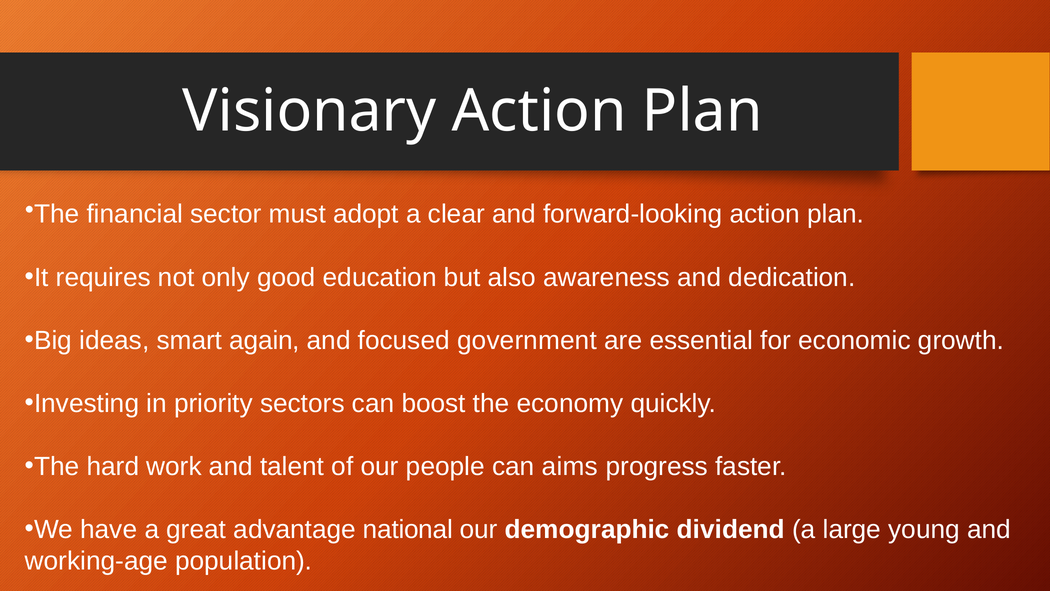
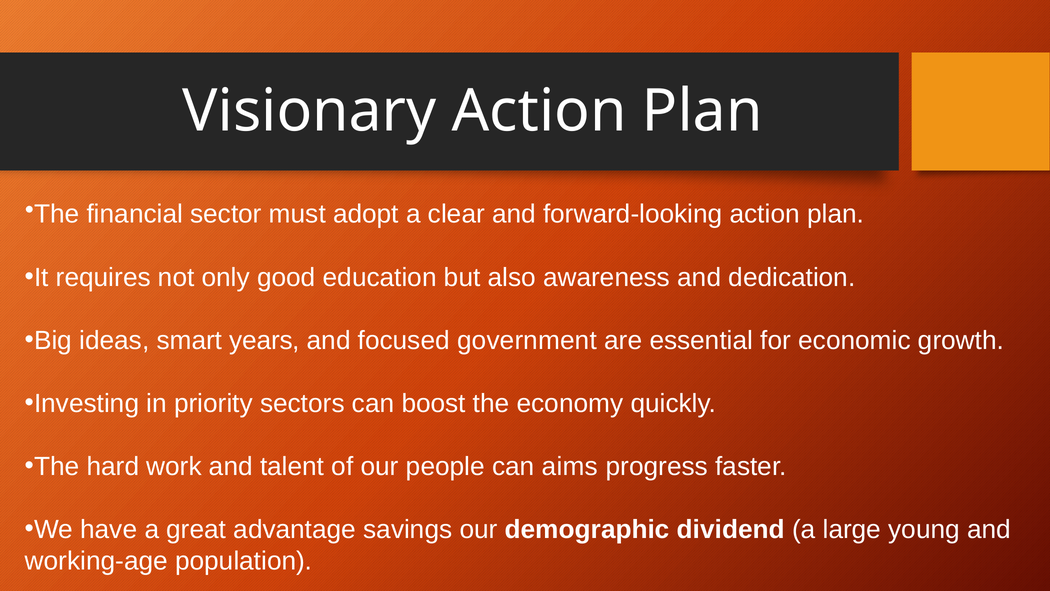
again: again -> years
national: national -> savings
